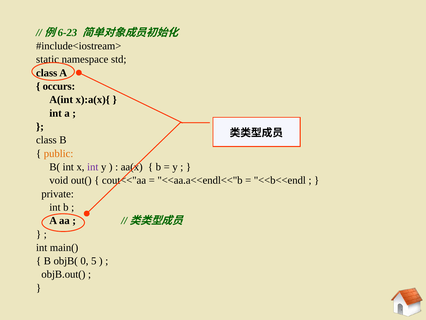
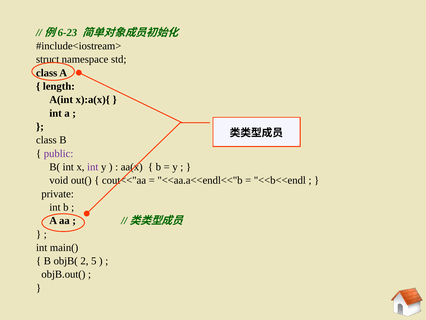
static: static -> struct
occurs: occurs -> length
public colour: orange -> purple
0: 0 -> 2
